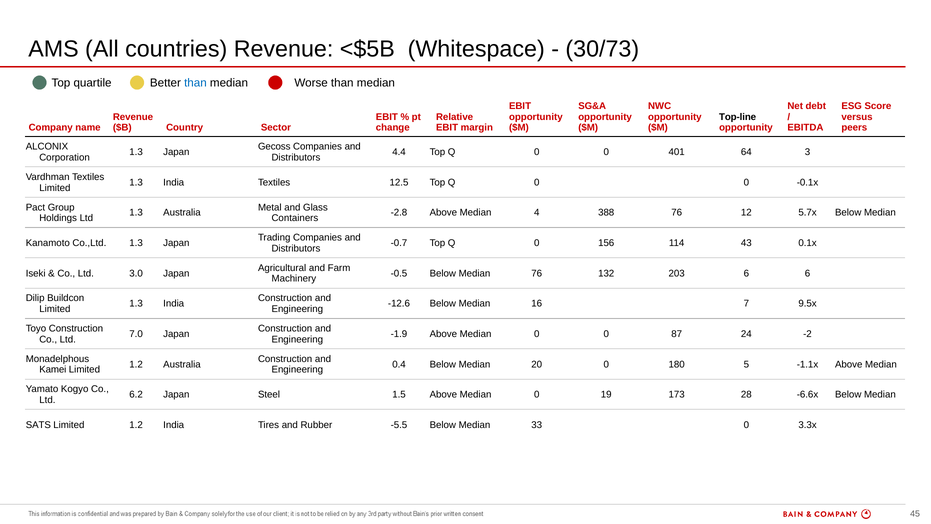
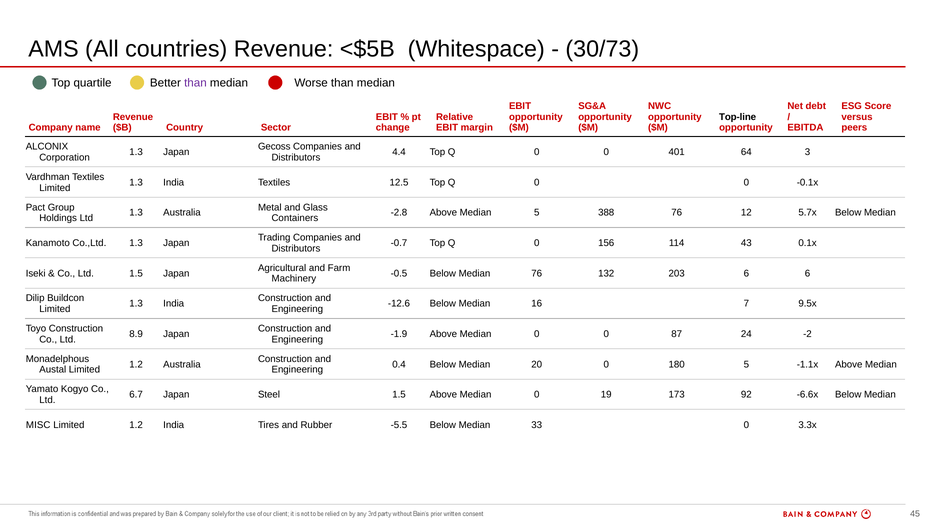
than at (195, 83) colour: blue -> purple
Median 4: 4 -> 5
Ltd 3.0: 3.0 -> 1.5
7.0: 7.0 -> 8.9
Kamei: Kamei -> Austal
6.2: 6.2 -> 6.7
28: 28 -> 92
SATS: SATS -> MISC
